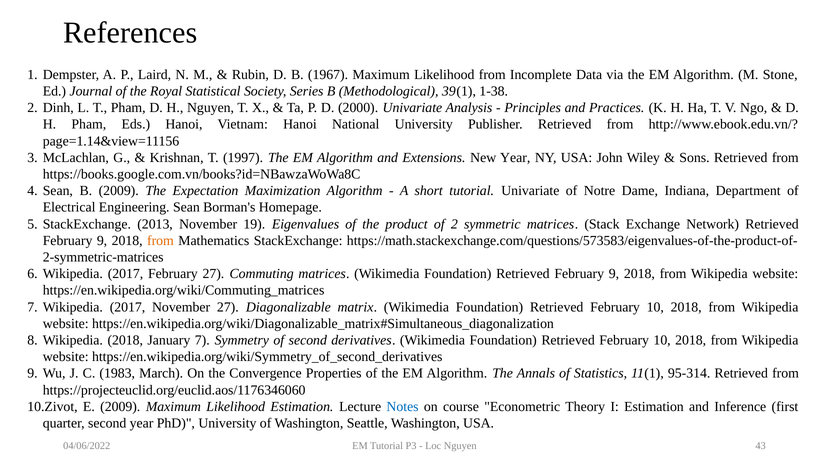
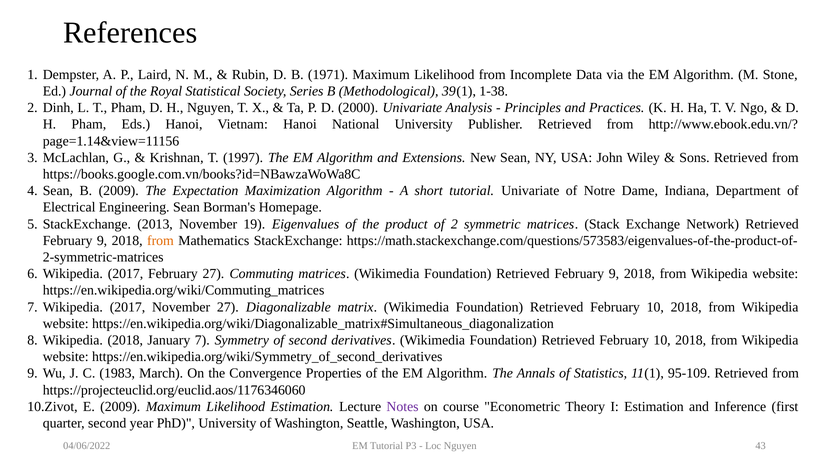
1967: 1967 -> 1971
New Year: Year -> Sean
95-314: 95-314 -> 95-109
Notes colour: blue -> purple
